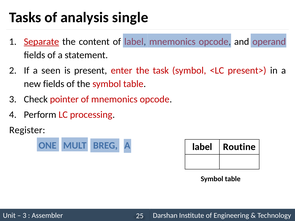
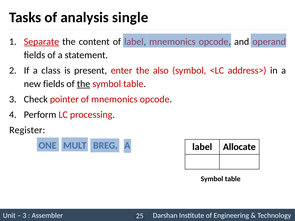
seen: seen -> class
task: task -> also
present>: present> -> address>
the at (84, 84) underline: none -> present
Routine: Routine -> Allocate
